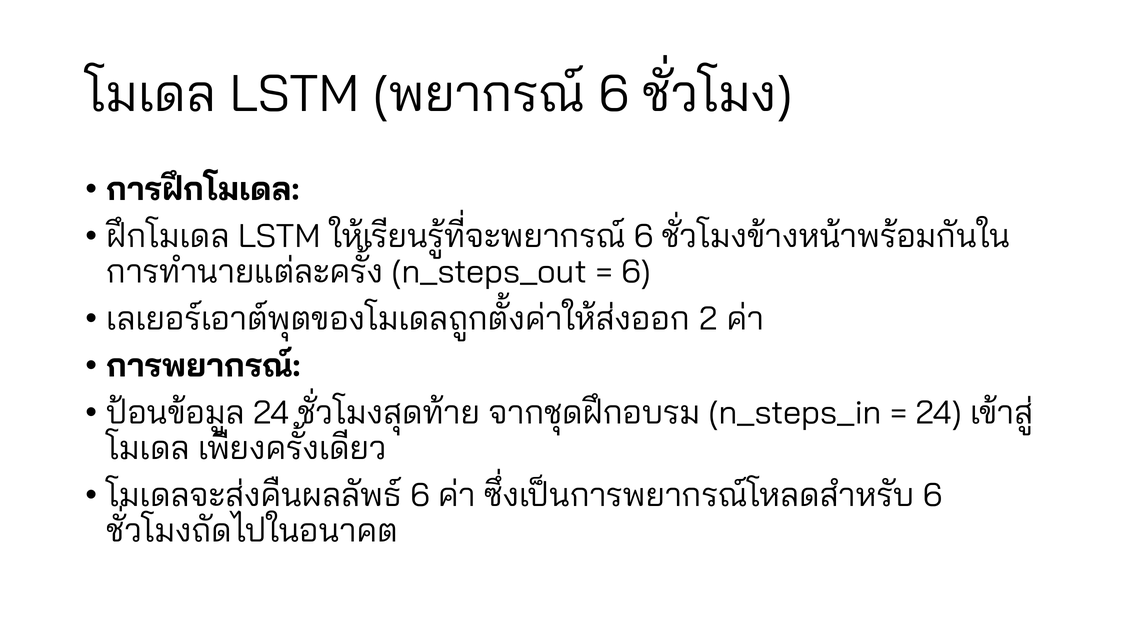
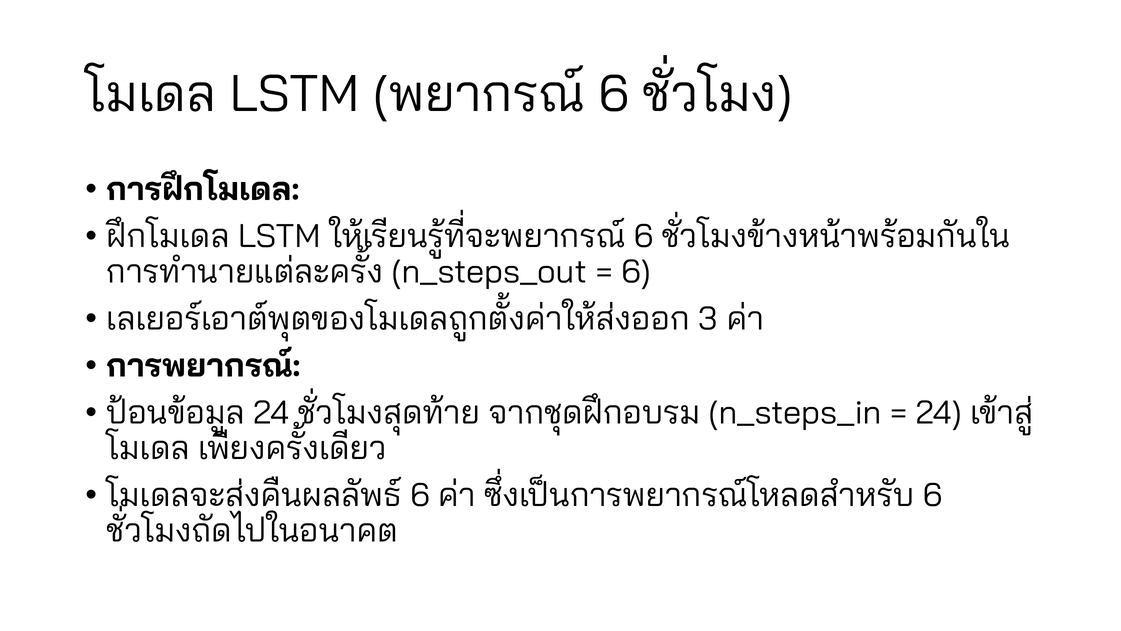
2: 2 -> 3
